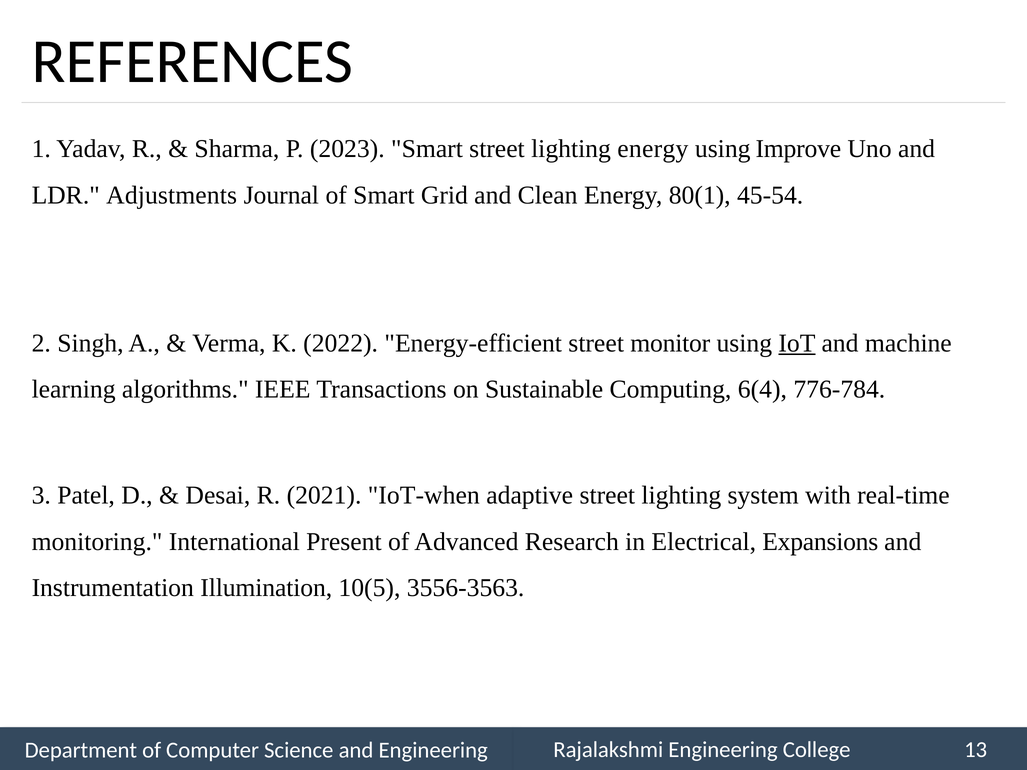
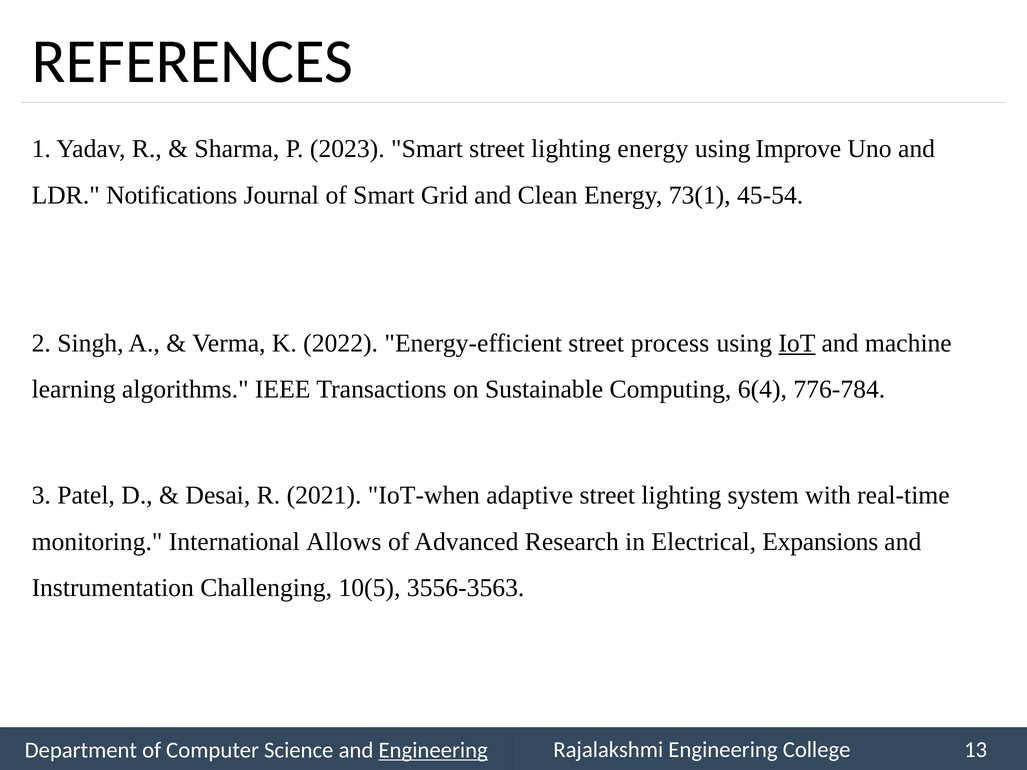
Adjustments: Adjustments -> Notifications
80(1: 80(1 -> 73(1
monitor: monitor -> process
Present: Present -> Allows
Illumination: Illumination -> Challenging
Engineering at (433, 750) underline: none -> present
